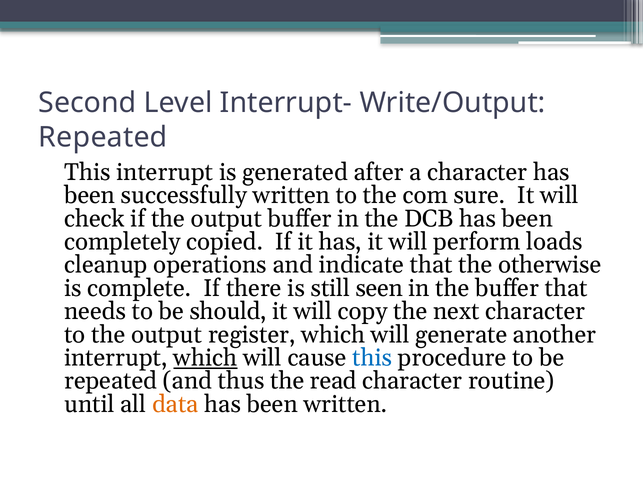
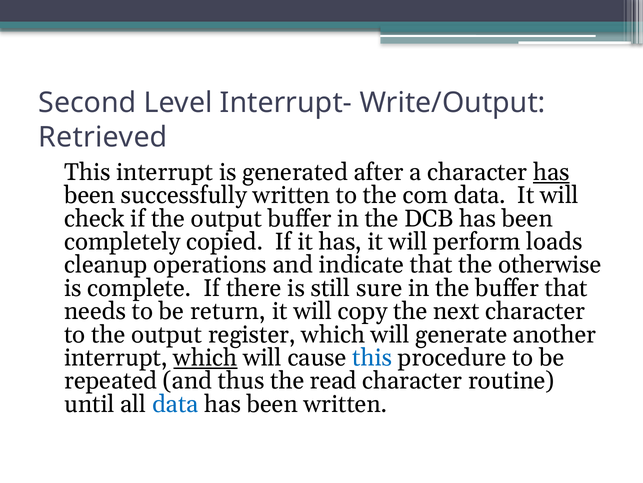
Repeated at (103, 137): Repeated -> Retrieved
has at (551, 172) underline: none -> present
com sure: sure -> data
seen: seen -> sure
should: should -> return
data at (175, 404) colour: orange -> blue
